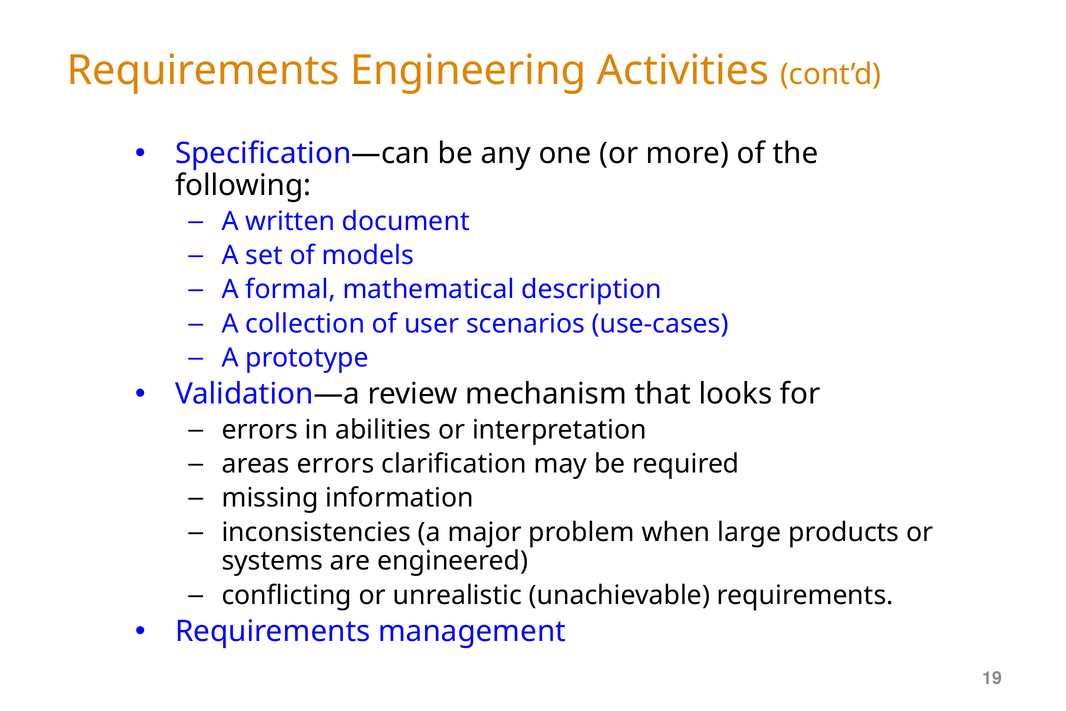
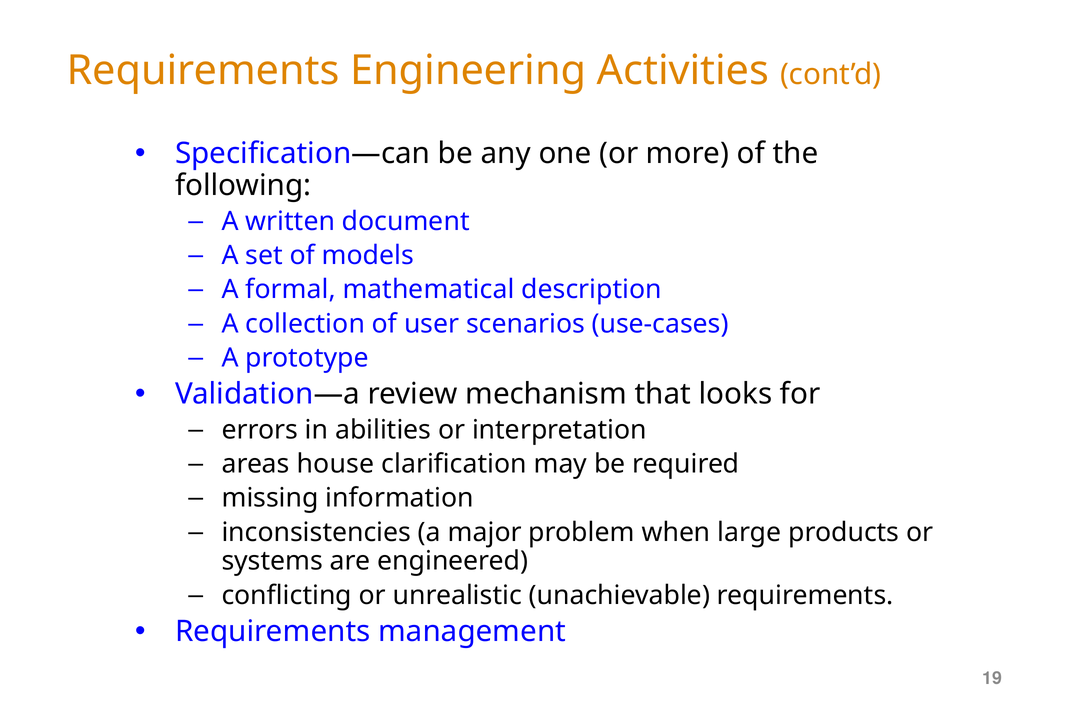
areas errors: errors -> house
